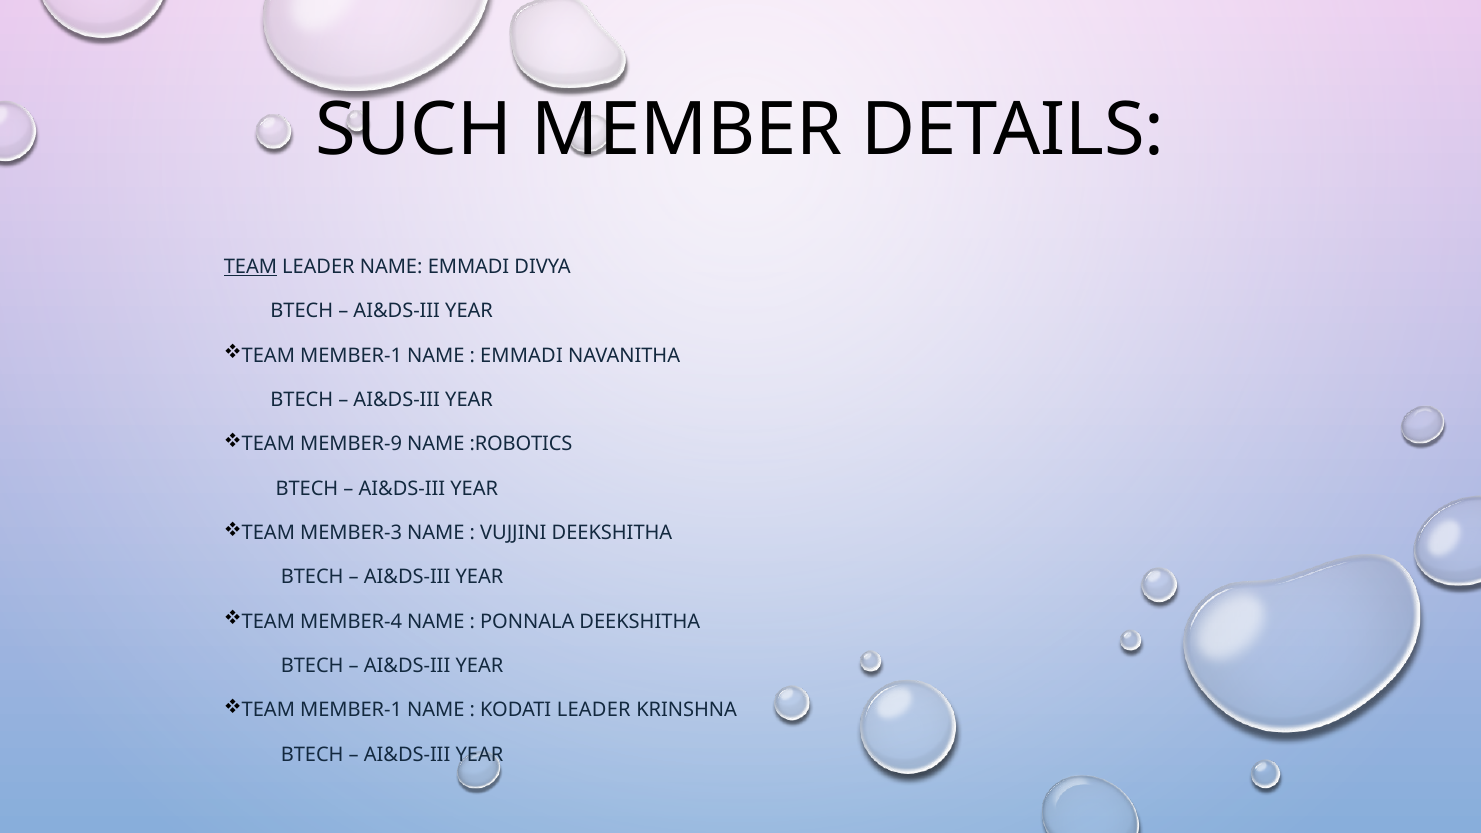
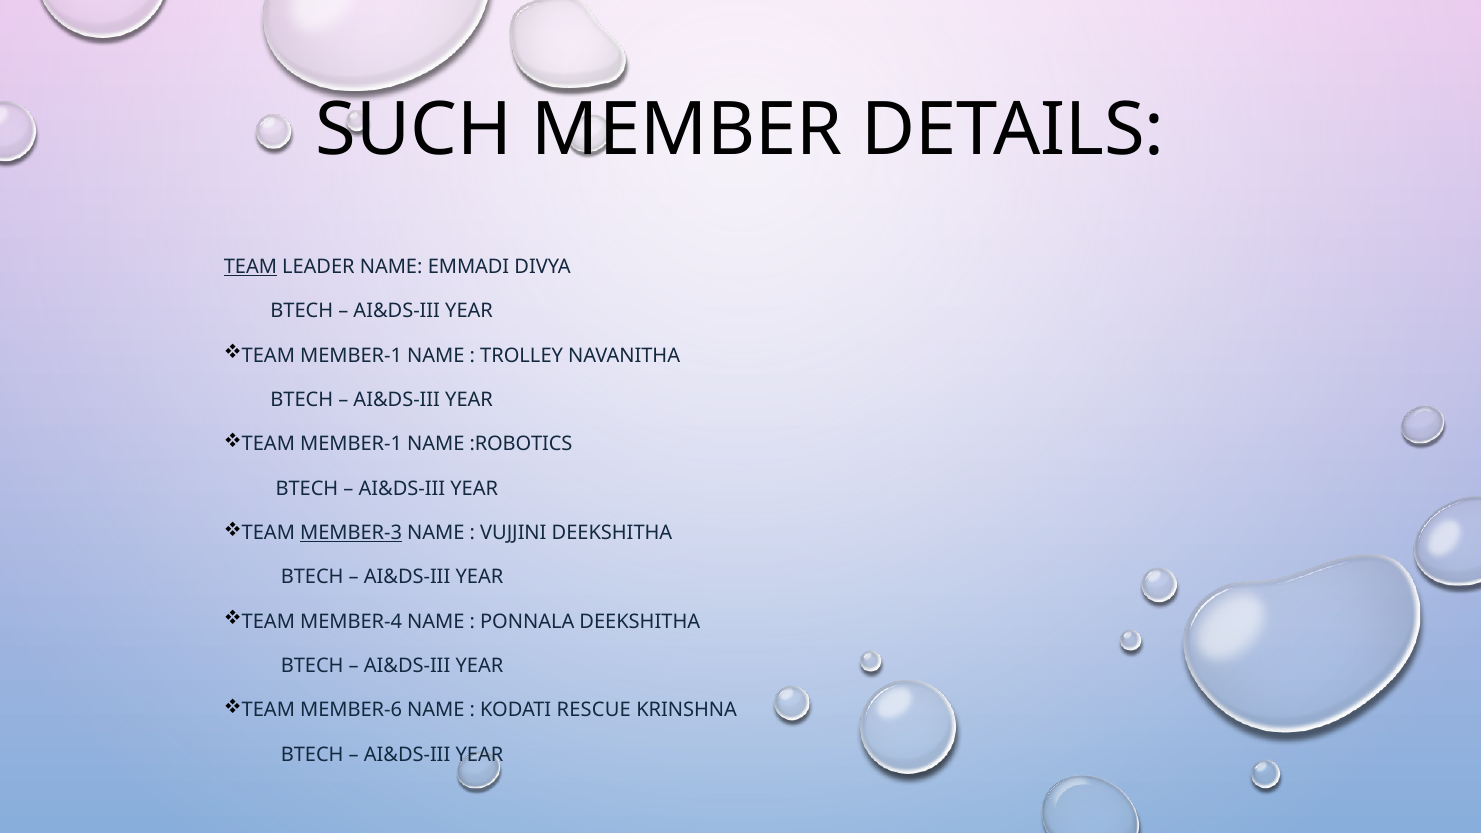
EMMADI at (522, 356): EMMADI -> TROLLEY
MEMBER-9 at (351, 444): MEMBER-9 -> MEMBER-1
MEMBER-3 underline: none -> present
MEMBER-1 at (351, 710): MEMBER-1 -> MEMBER-6
KODATI LEADER: LEADER -> RESCUE
